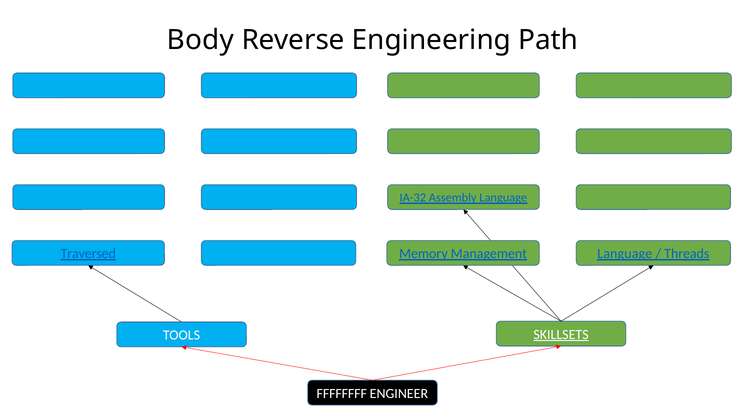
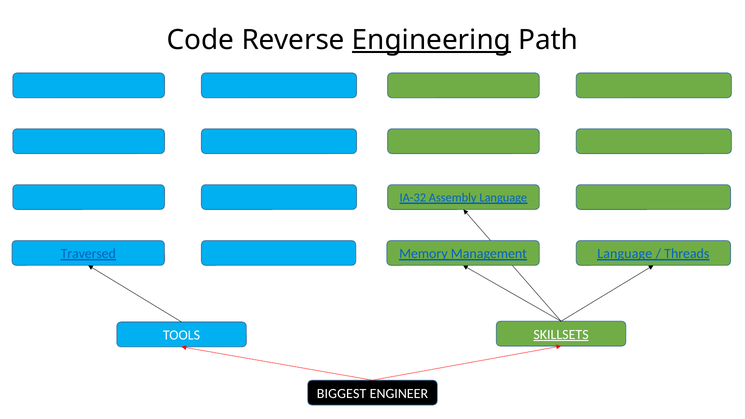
Body: Body -> Code
Engineering underline: none -> present
FFFFFFFF: FFFFFFFF -> BIGGEST
